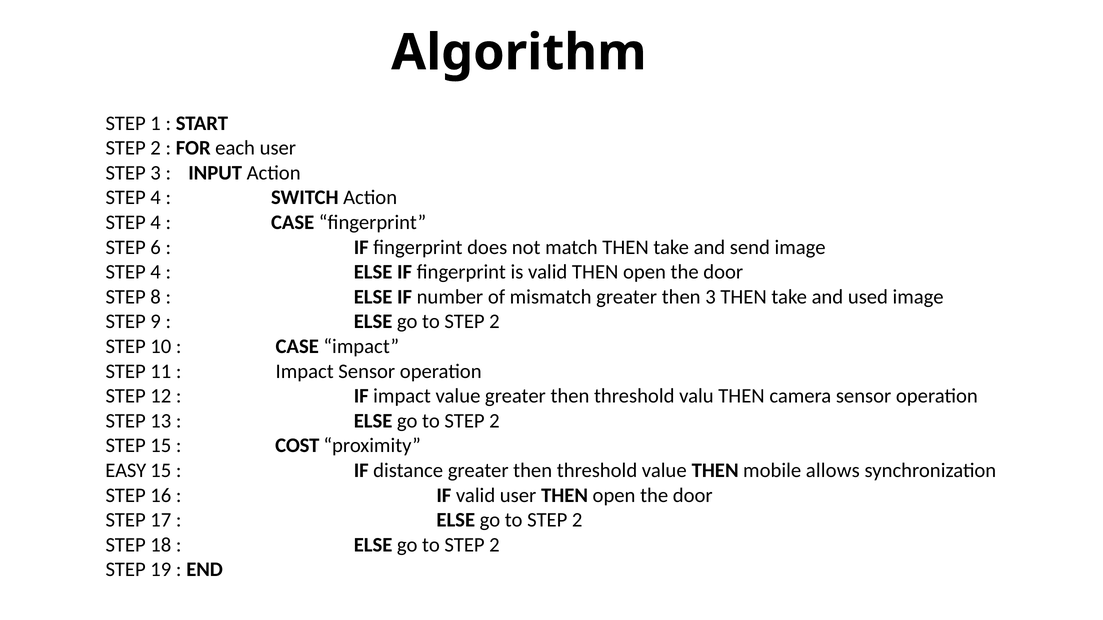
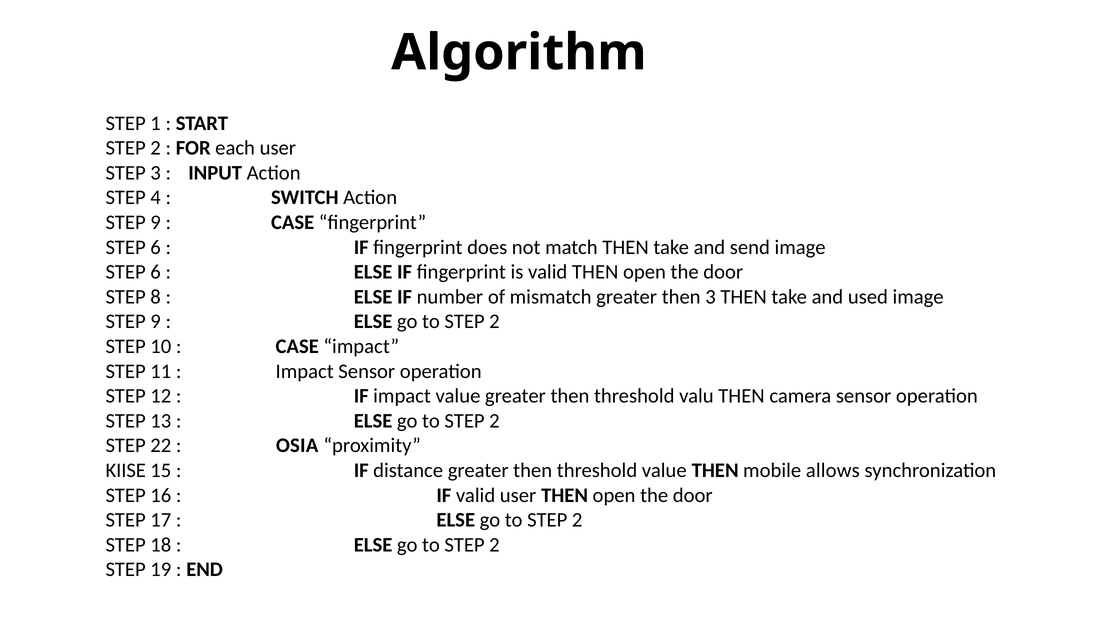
4 at (156, 223): 4 -> 9
4 at (156, 272): 4 -> 6
STEP 15: 15 -> 22
COST: COST -> OSIA
EASY: EASY -> KIISE
